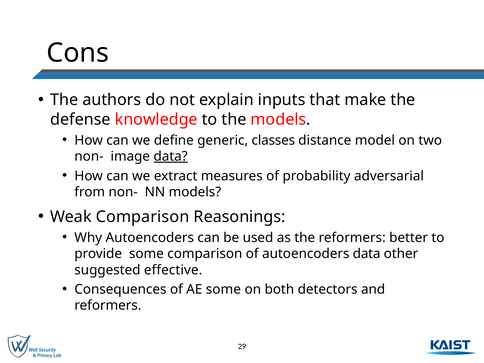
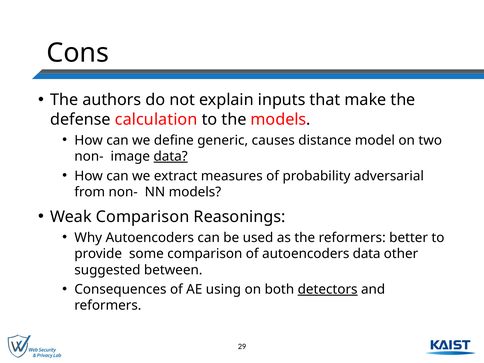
knowledge: knowledge -> calculation
classes: classes -> causes
effective: effective -> between
AE some: some -> using
detectors underline: none -> present
